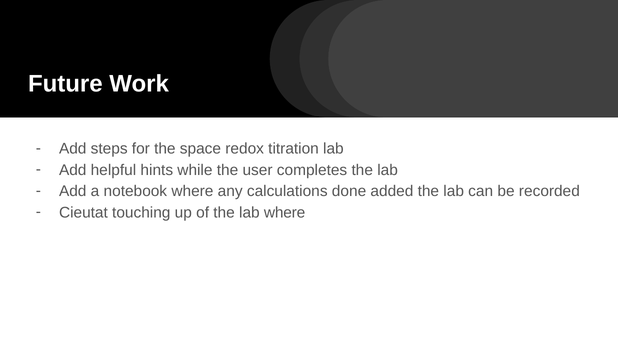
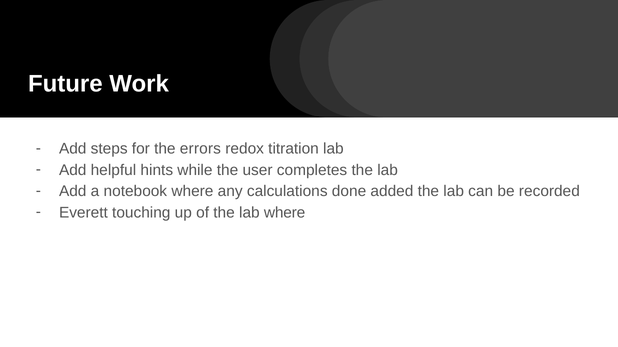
space: space -> errors
Cieutat: Cieutat -> Everett
